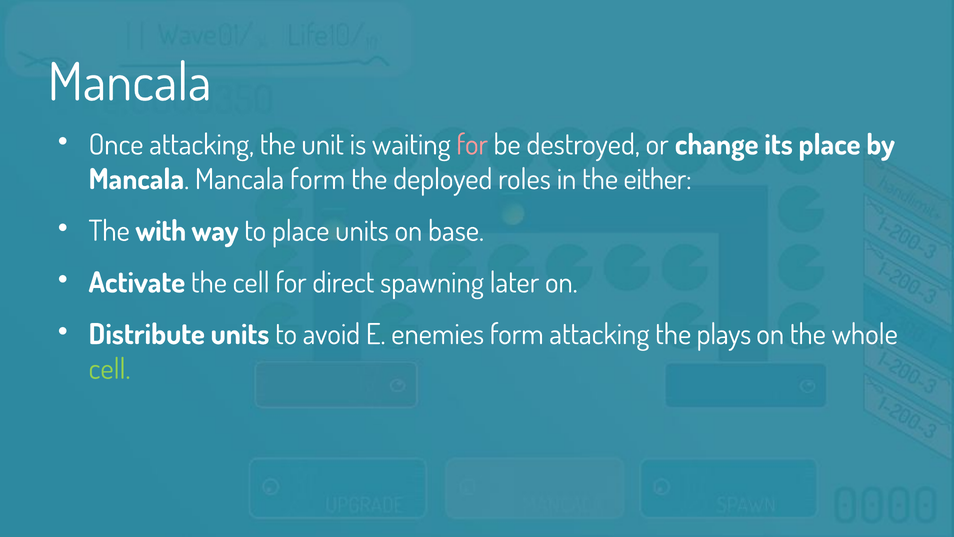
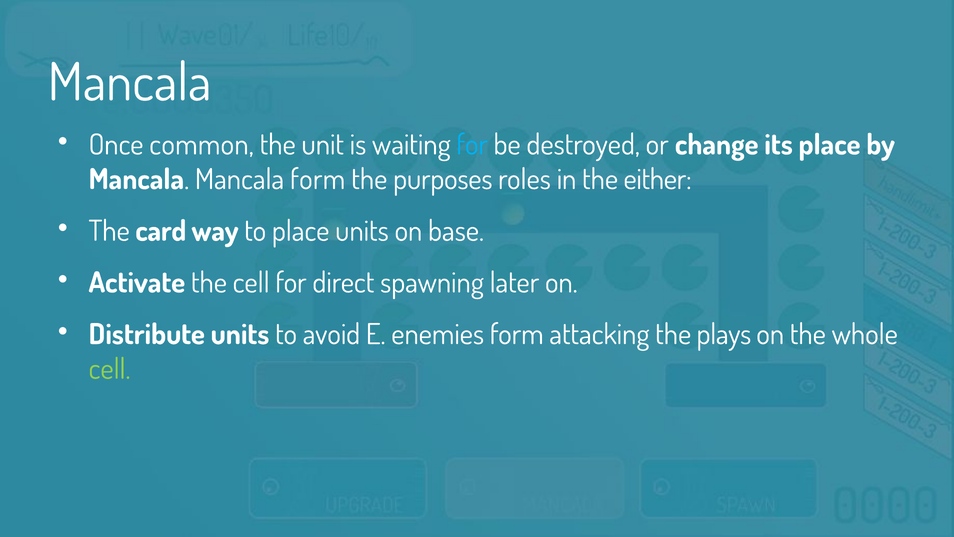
Once attacking: attacking -> common
for at (472, 145) colour: pink -> light blue
deployed: deployed -> purposes
with: with -> card
